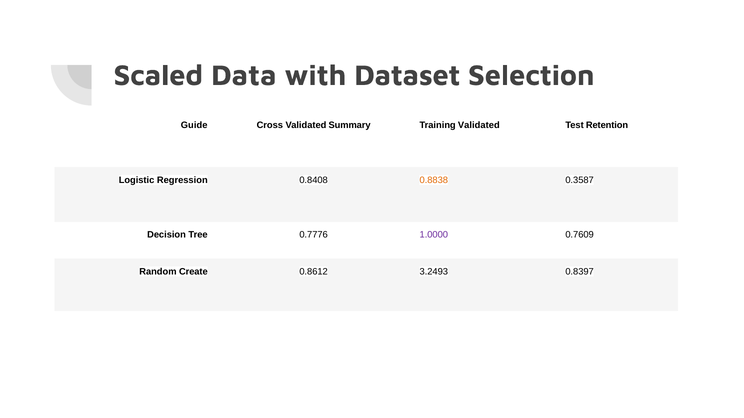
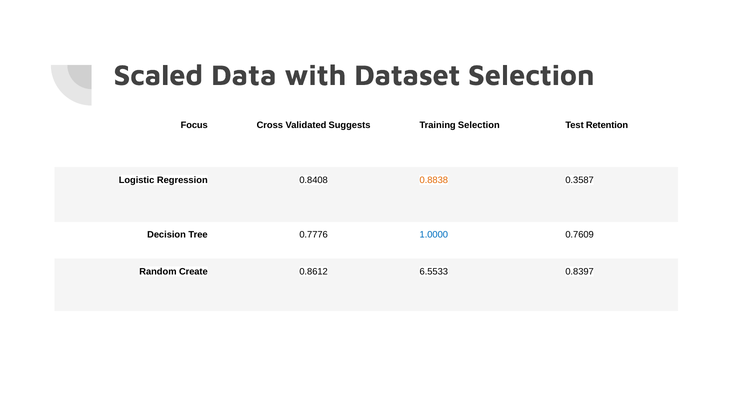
Guide: Guide -> Focus
Summary: Summary -> Suggests
Training Validated: Validated -> Selection
1.0000 colour: purple -> blue
3.2493: 3.2493 -> 6.5533
